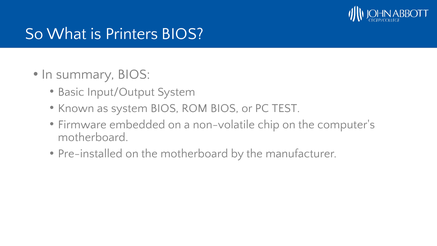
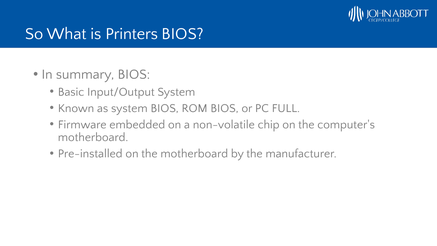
TEST: TEST -> FULL
